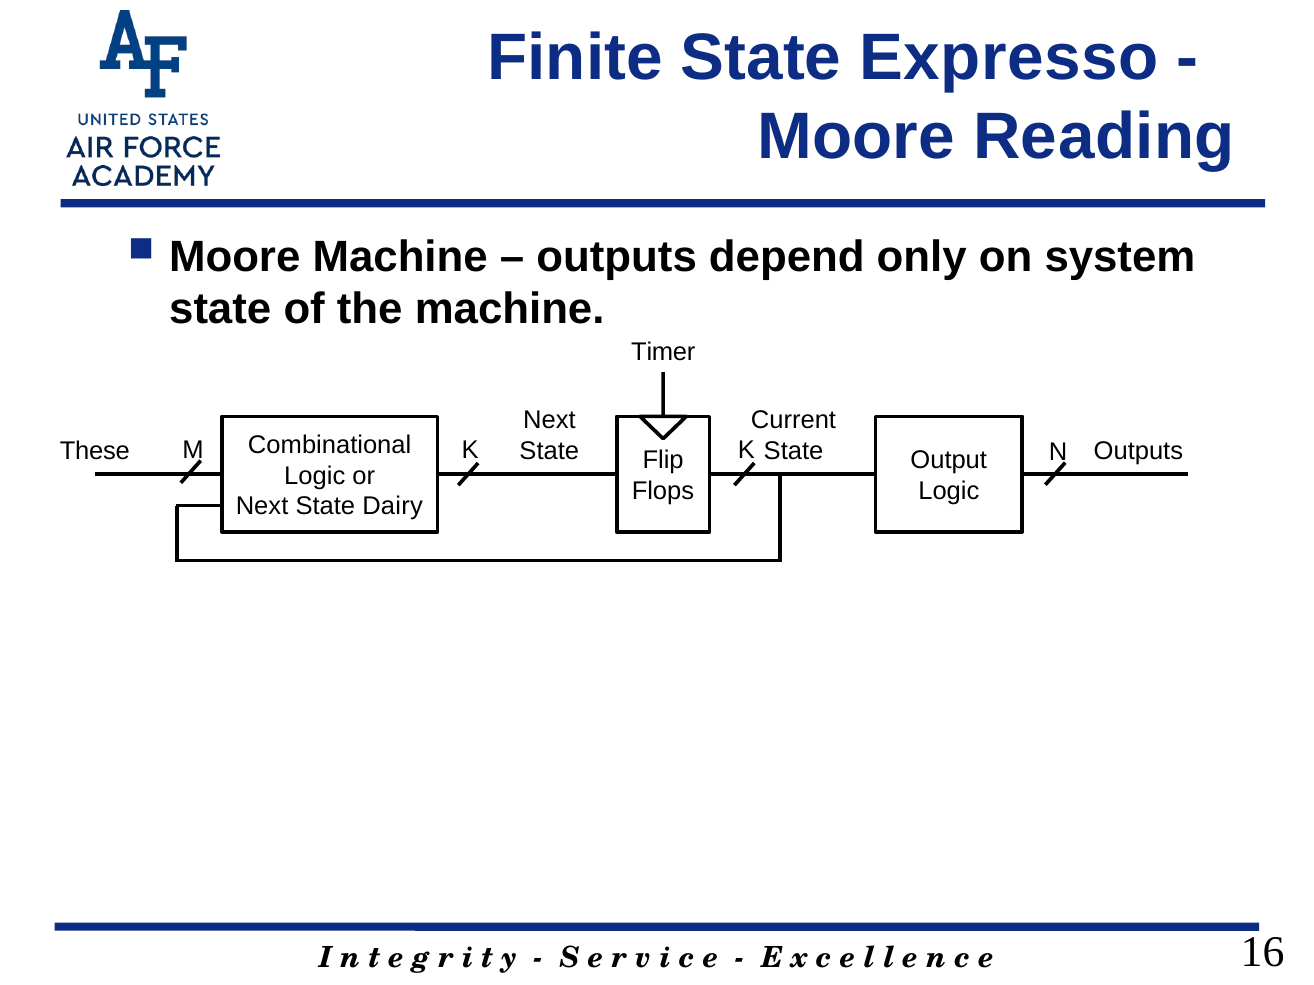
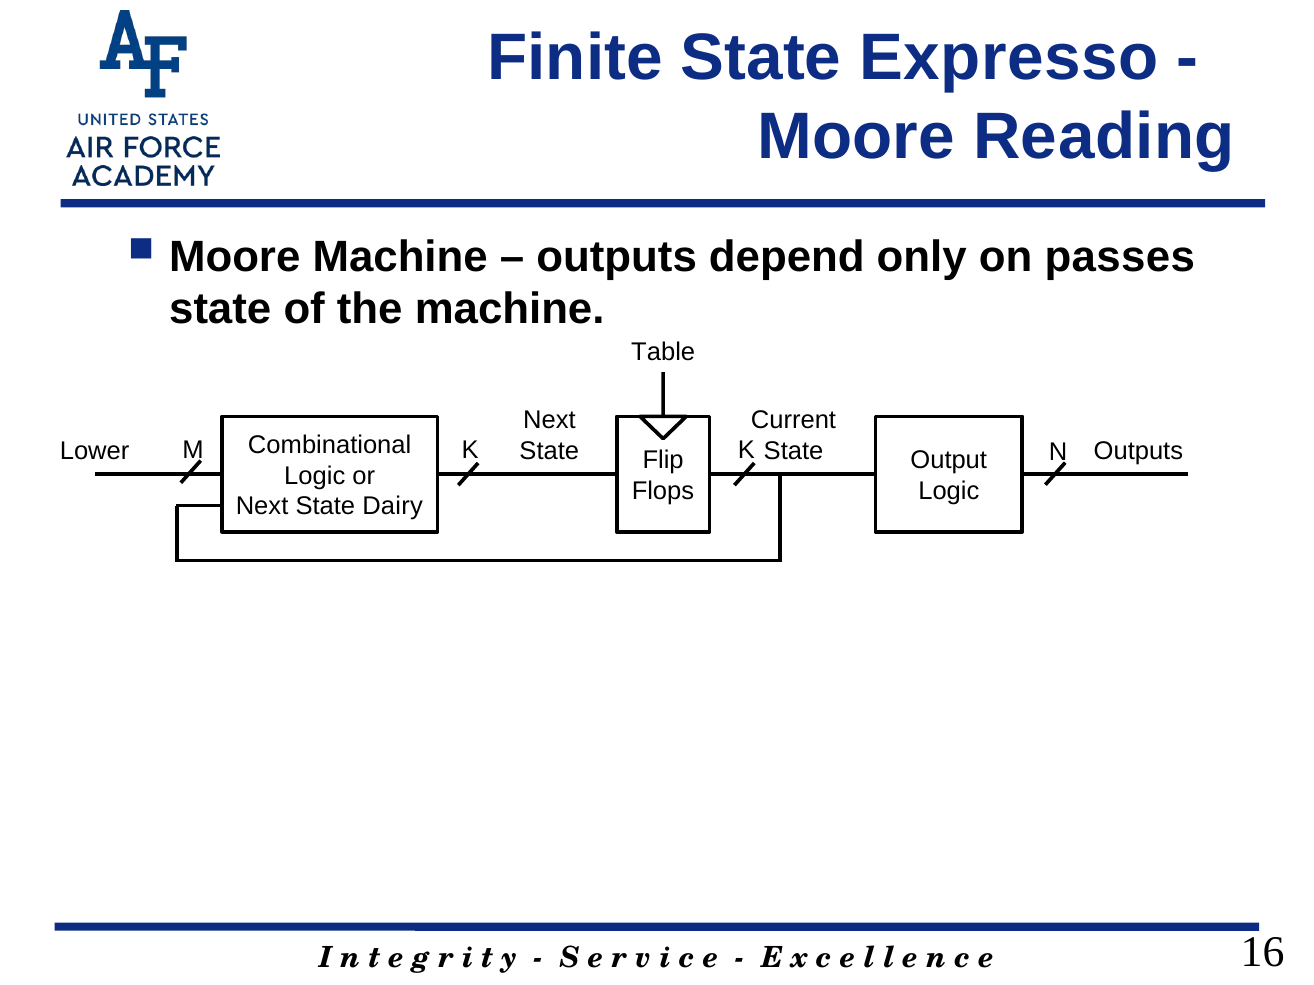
system: system -> passes
Timer: Timer -> Table
These: These -> Lower
